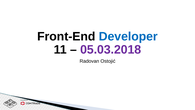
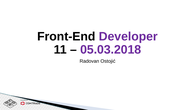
Developer colour: blue -> purple
